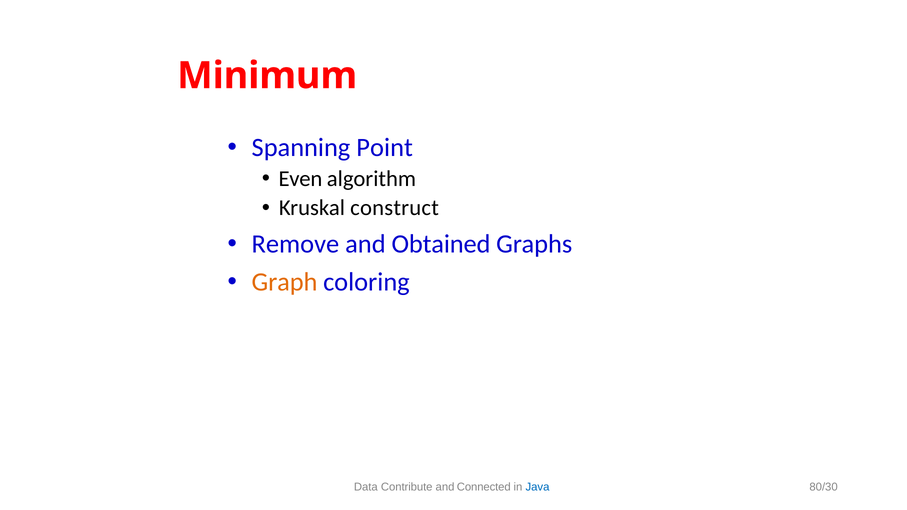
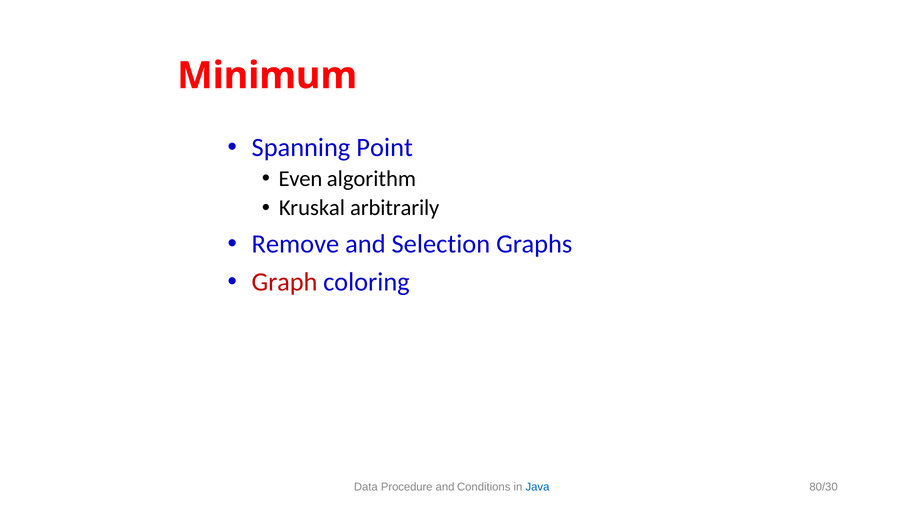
construct: construct -> arbitrarily
Obtained: Obtained -> Selection
Graph colour: orange -> red
Contribute: Contribute -> Procedure
Connected: Connected -> Conditions
